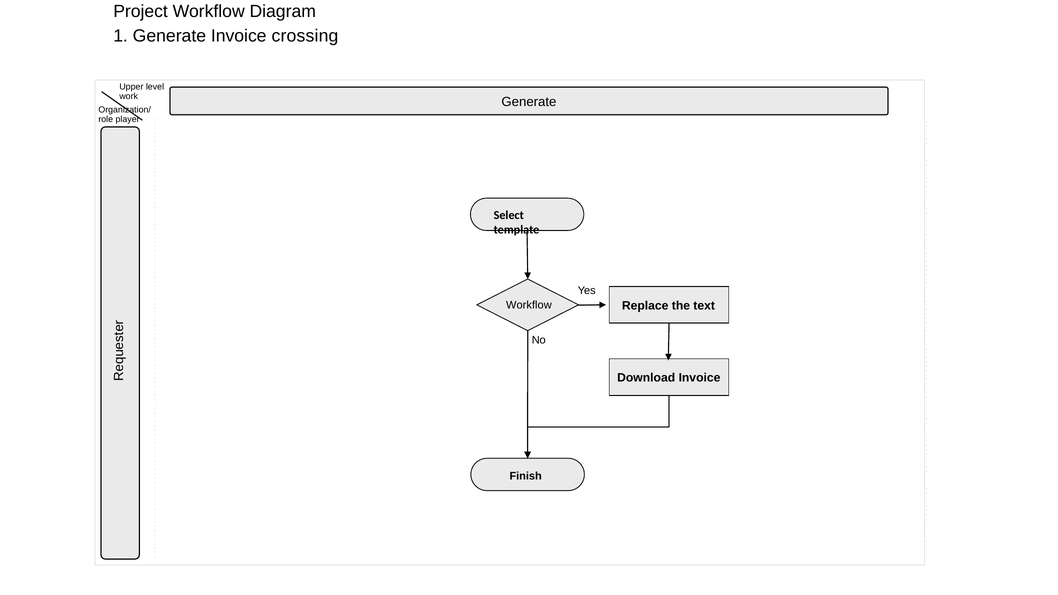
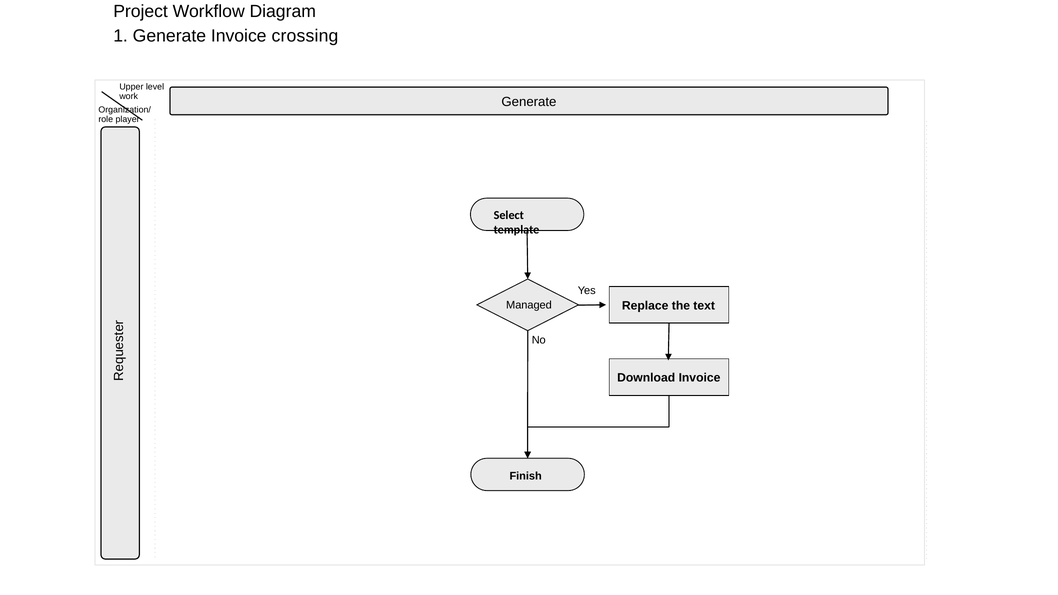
Workflow at (529, 305): Workflow -> Managed
